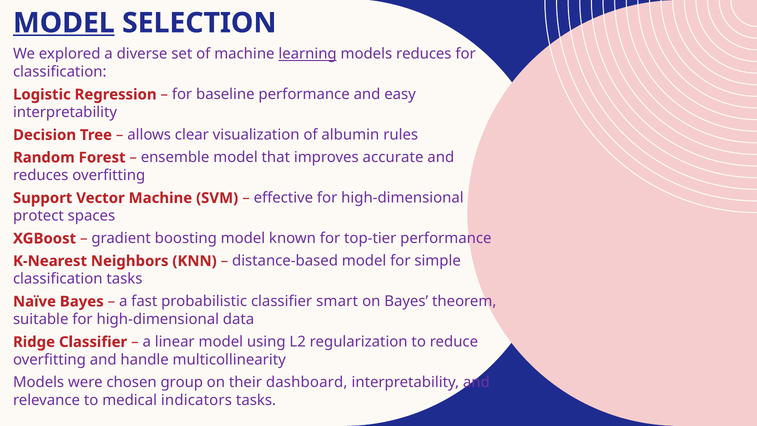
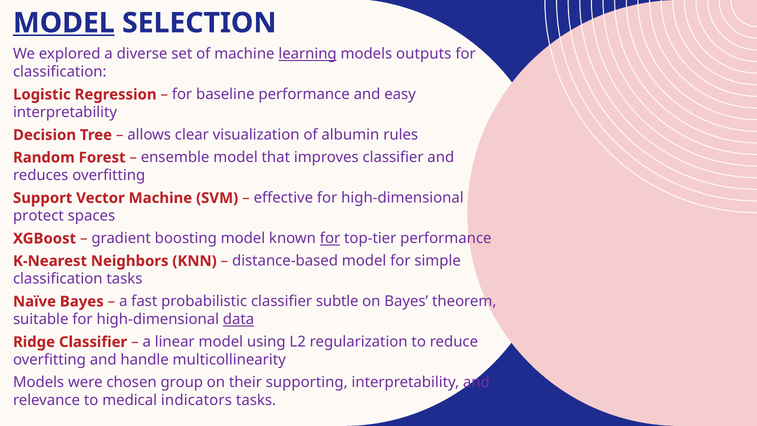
models reduces: reduces -> outputs
improves accurate: accurate -> classifier
for at (330, 238) underline: none -> present
smart: smart -> subtle
data underline: none -> present
dashboard: dashboard -> supporting
